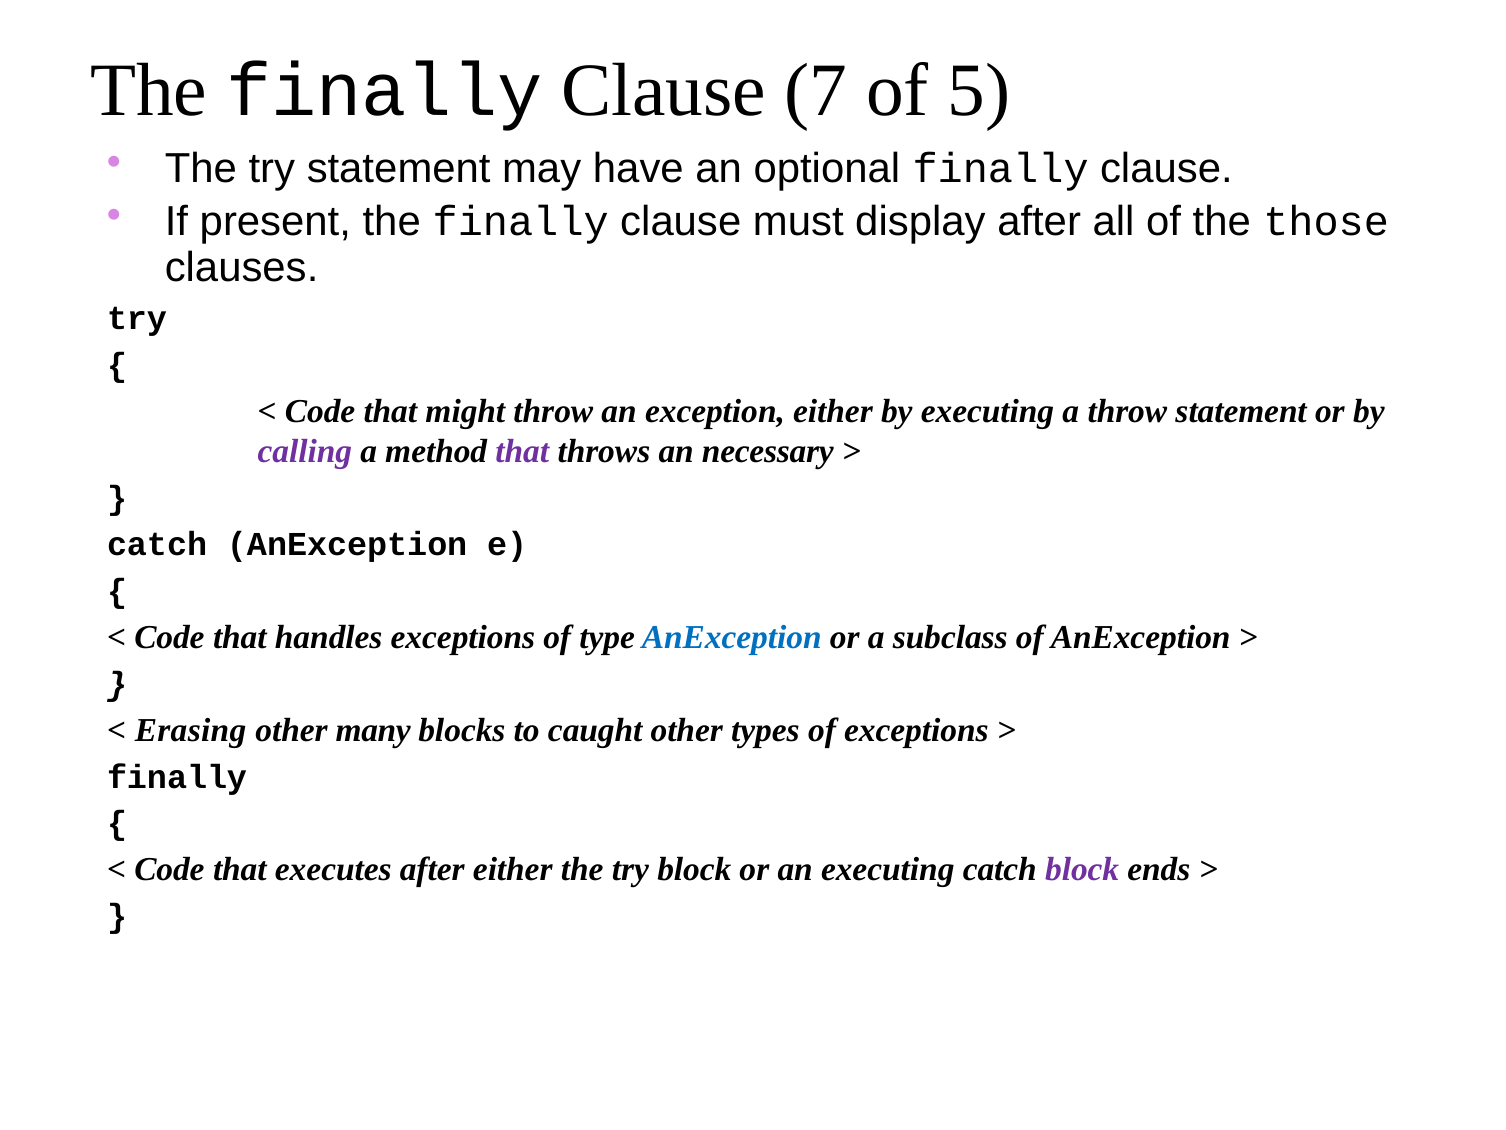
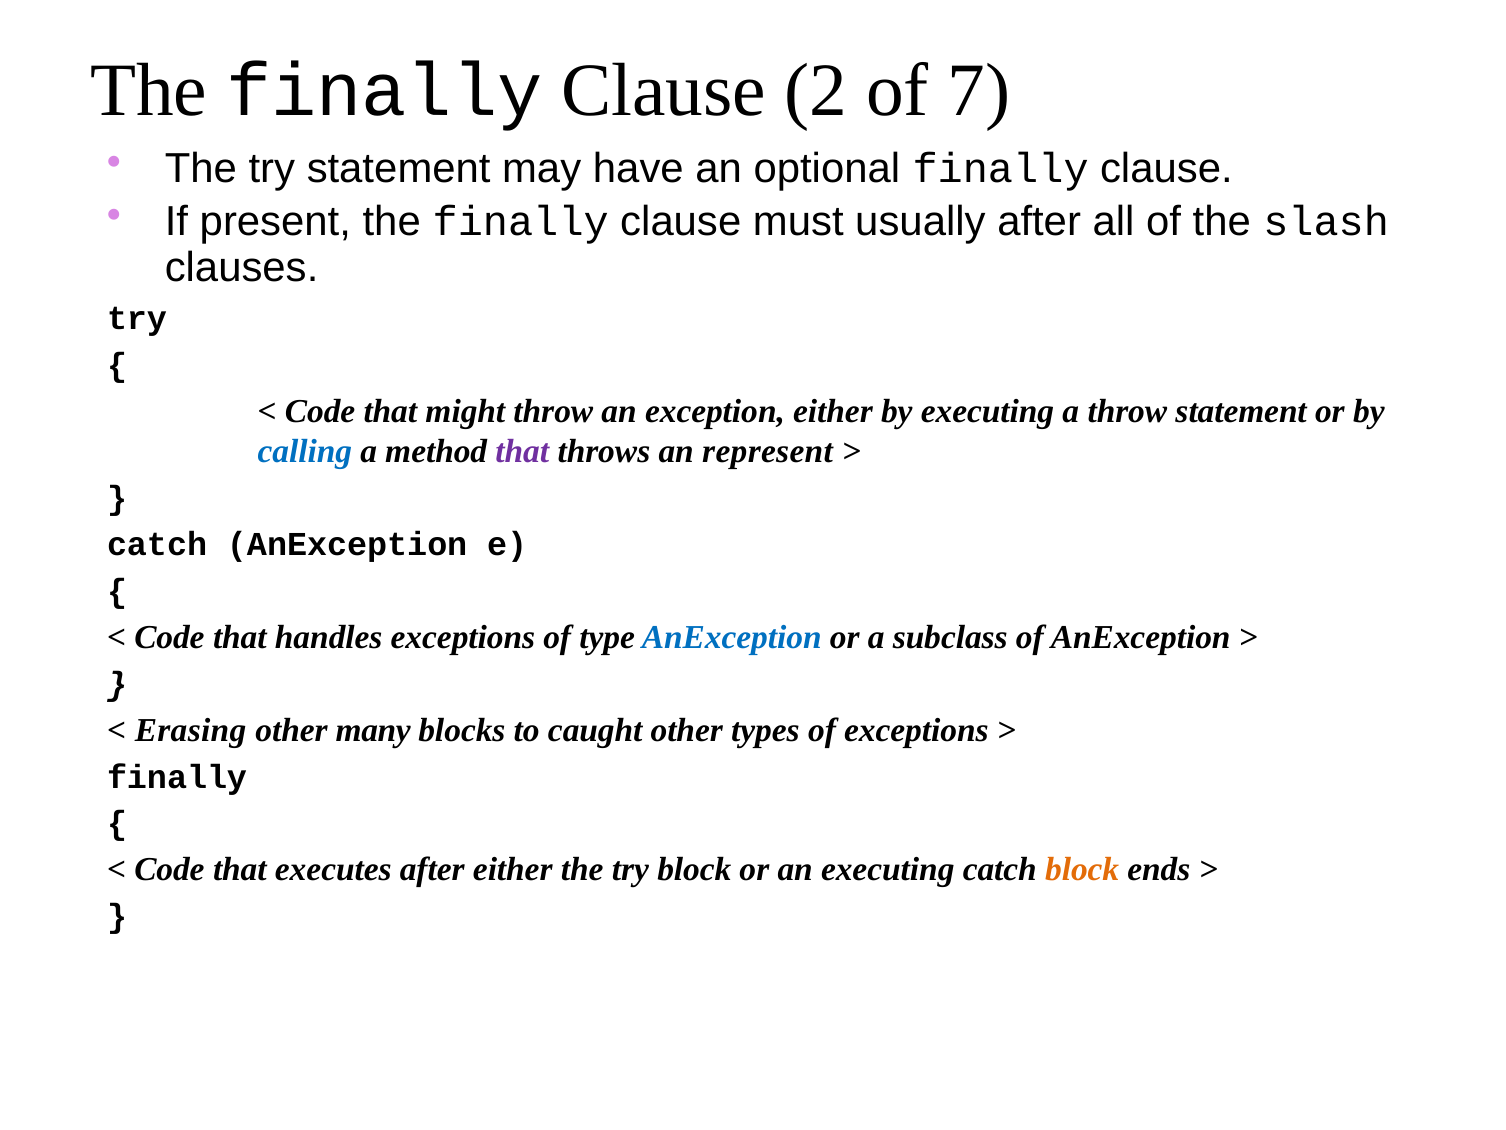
7: 7 -> 2
5: 5 -> 7
display: display -> usually
those: those -> slash
calling colour: purple -> blue
necessary: necessary -> represent
block at (1082, 870) colour: purple -> orange
